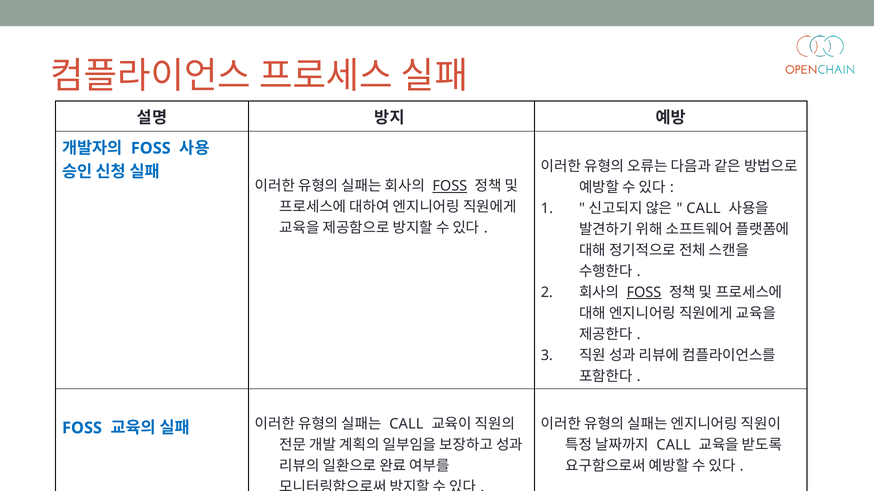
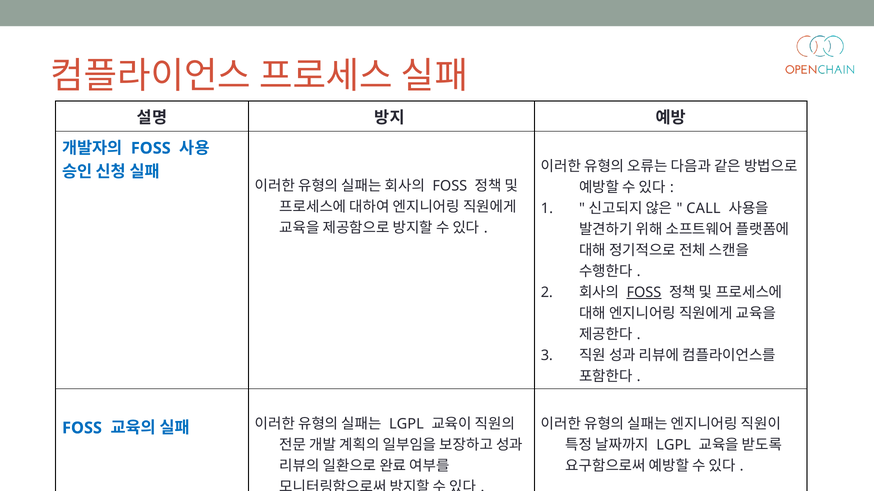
FOSS at (450, 186) underline: present -> none
CALL at (406, 424): CALL -> LGPL
CALL at (674, 445): CALL -> LGPL
